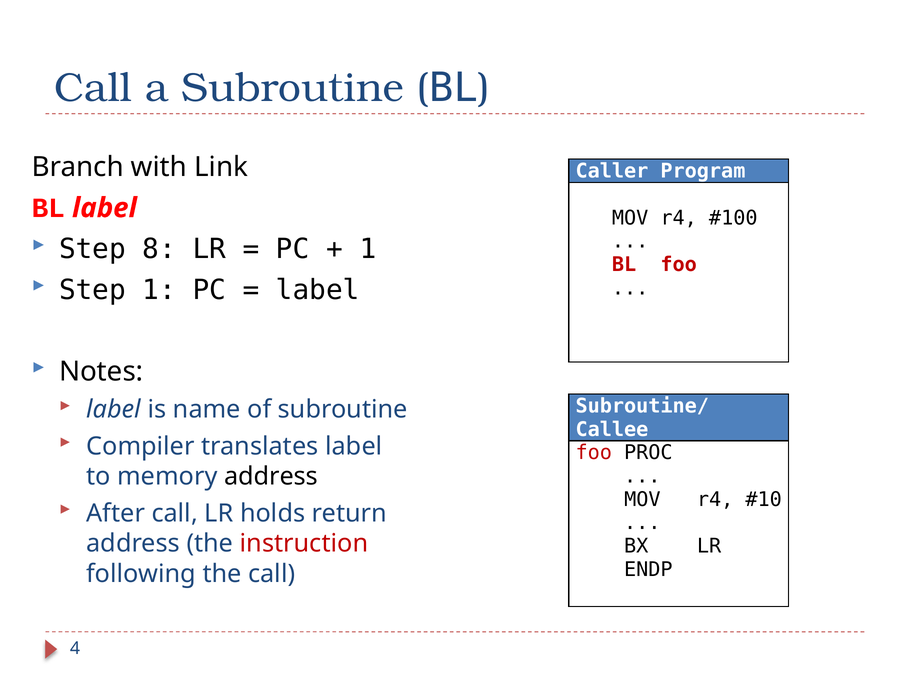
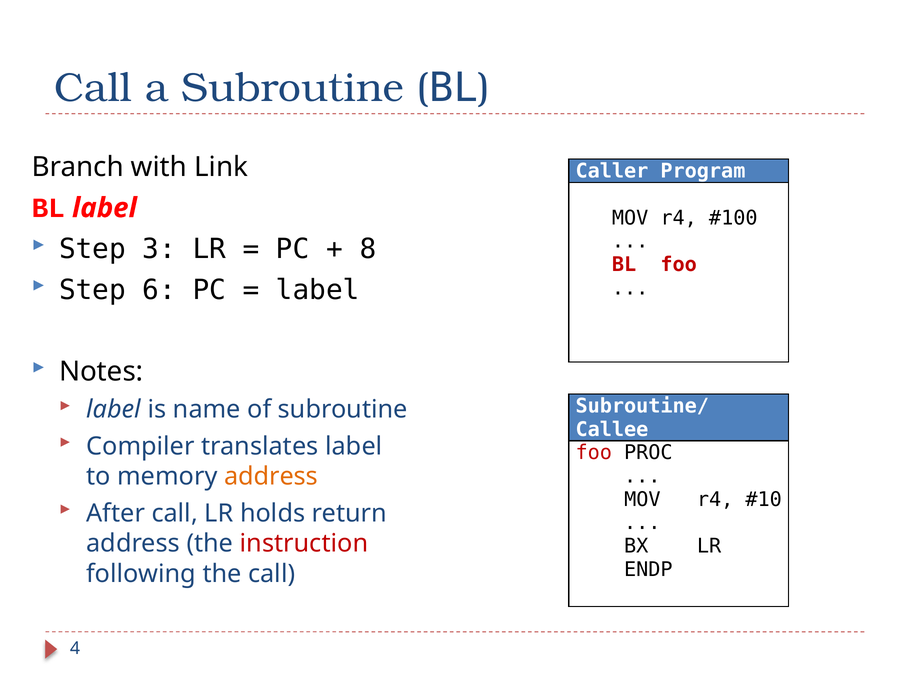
8: 8 -> 3
1 at (368, 249): 1 -> 8
Step 1: 1 -> 6
address at (271, 477) colour: black -> orange
